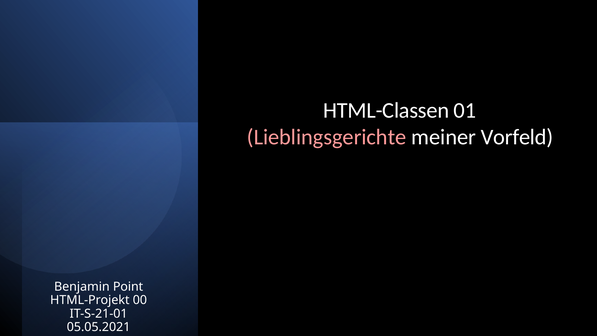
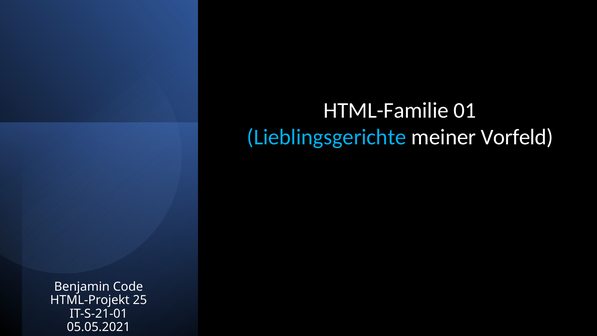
HTML-Classen: HTML-Classen -> HTML-Familie
Lieblingsgerichte colour: pink -> light blue
Point: Point -> Code
00: 00 -> 25
